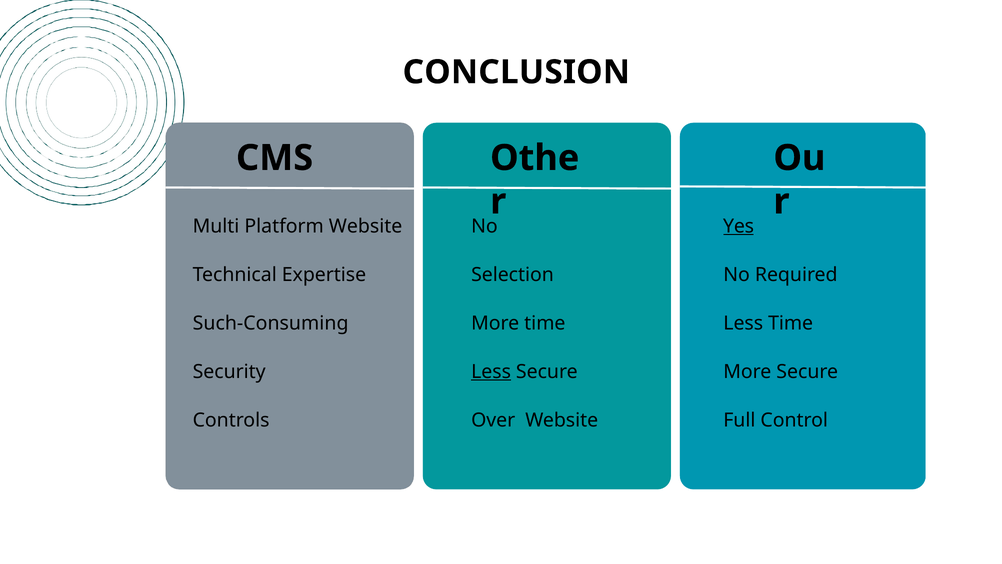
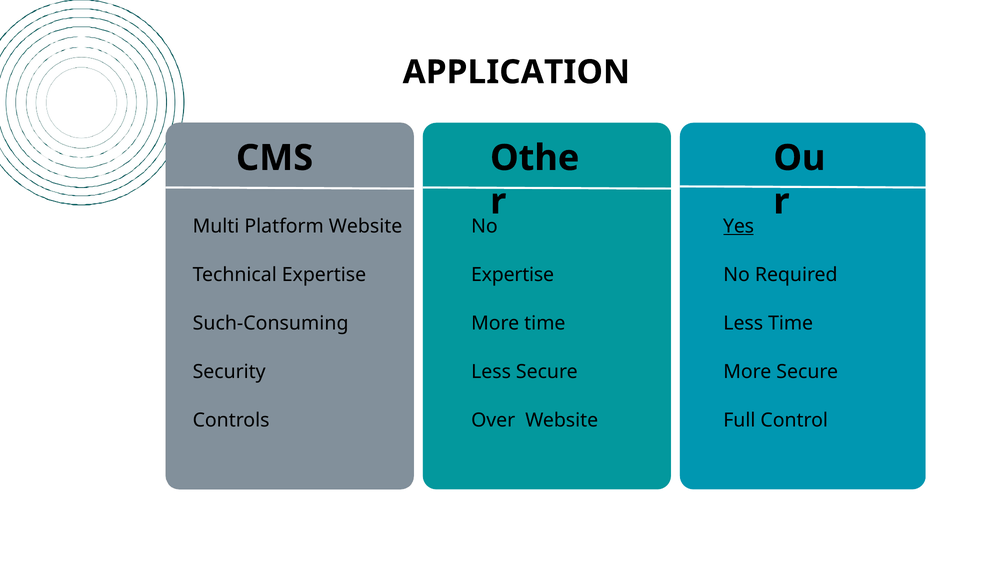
CONCLUSION: CONCLUSION -> APPLICATION
Selection at (513, 274): Selection -> Expertise
Less at (491, 371) underline: present -> none
